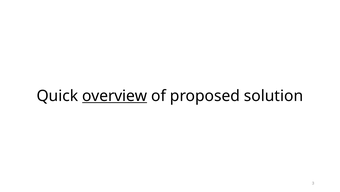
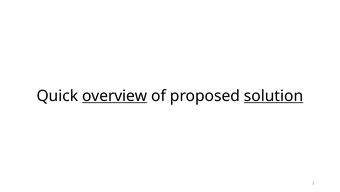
solution underline: none -> present
